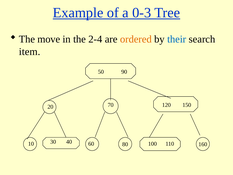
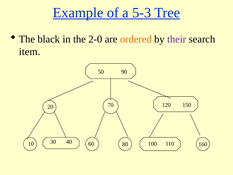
0-3: 0-3 -> 5-3
move: move -> black
2-4: 2-4 -> 2-0
their colour: blue -> purple
